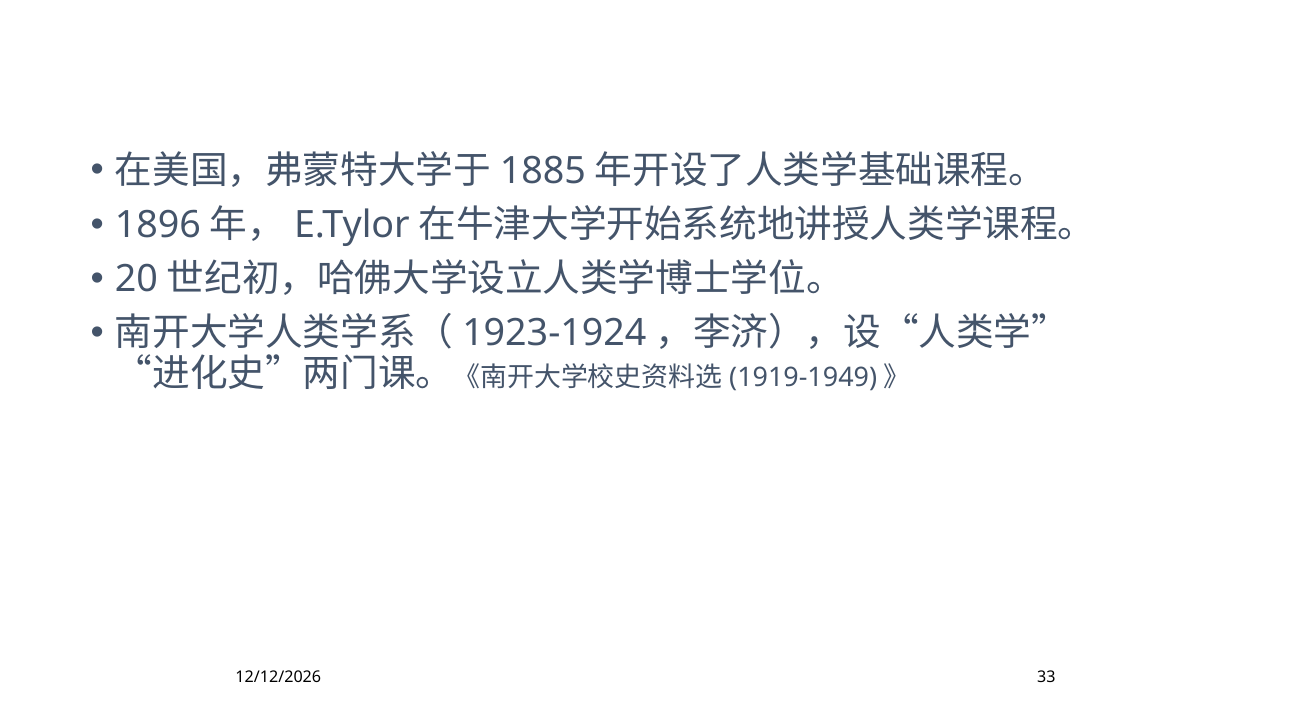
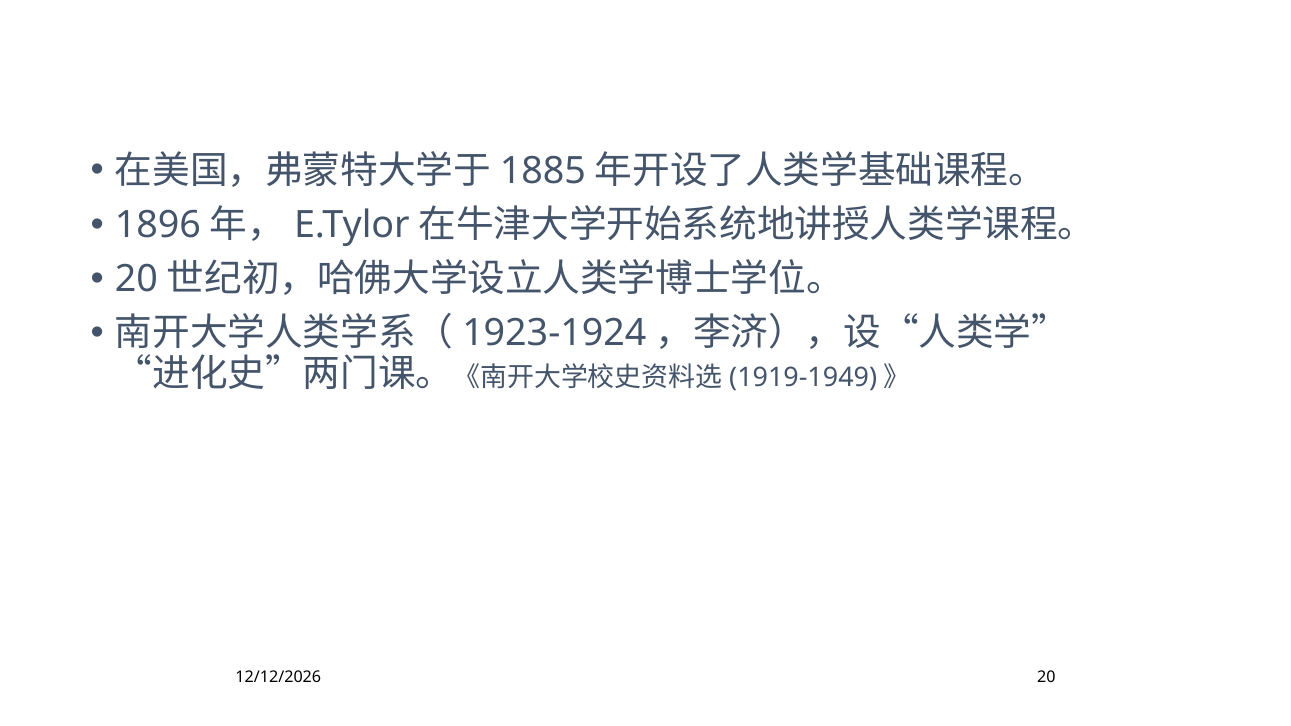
33 at (1046, 677): 33 -> 20
